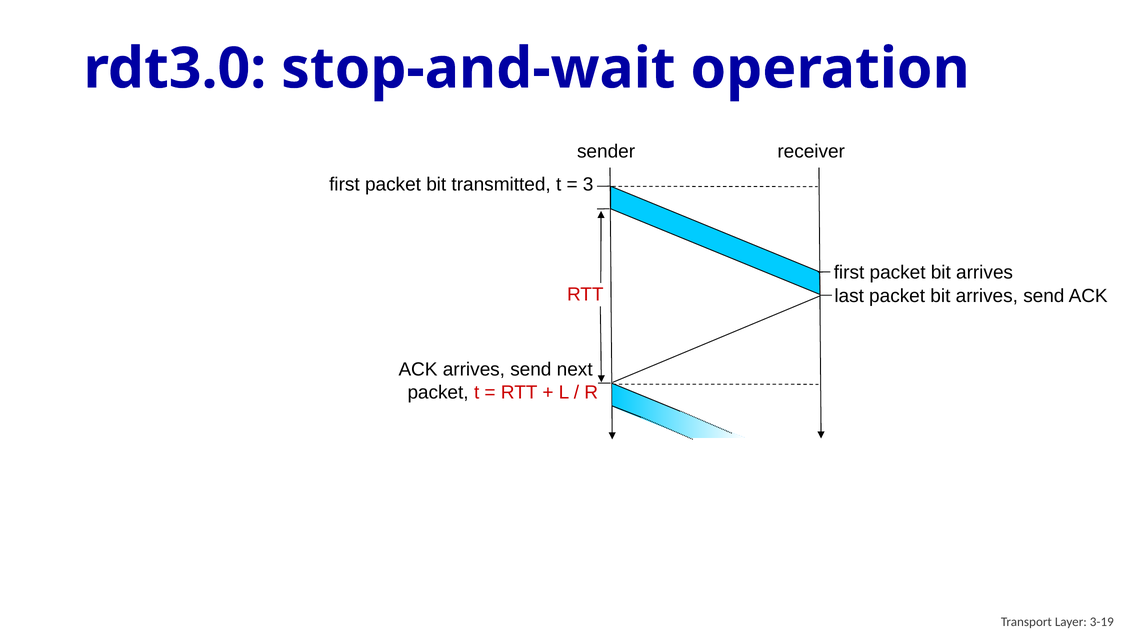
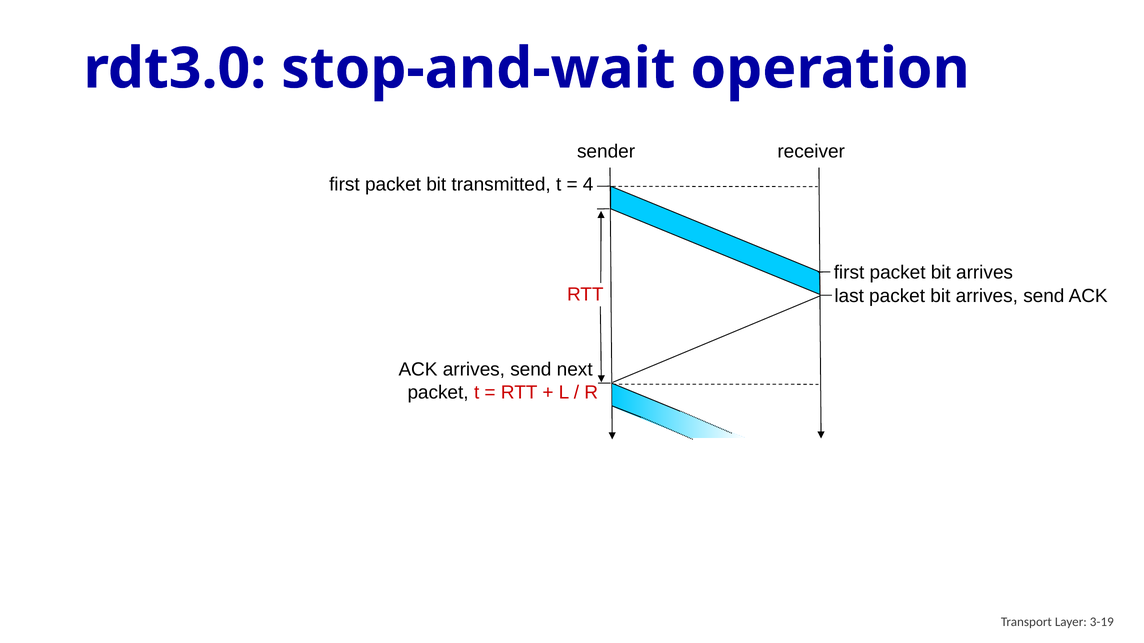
3: 3 -> 4
